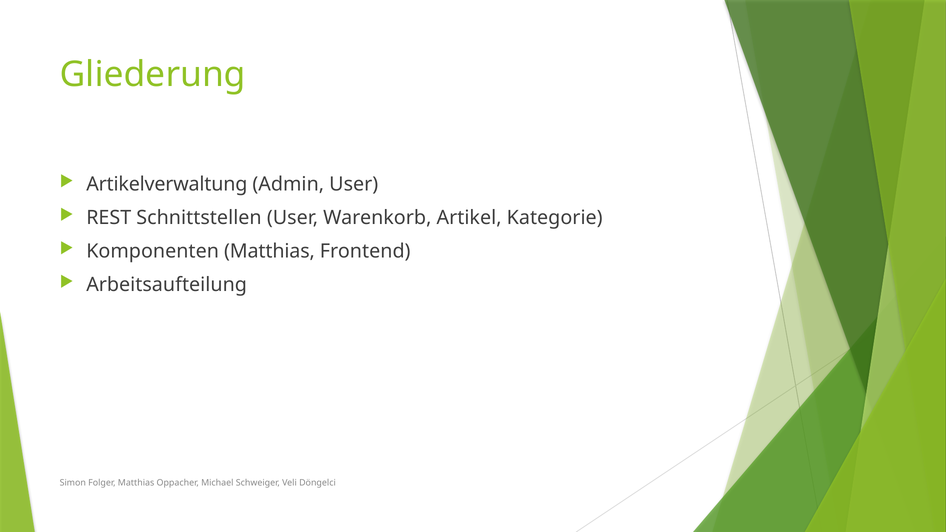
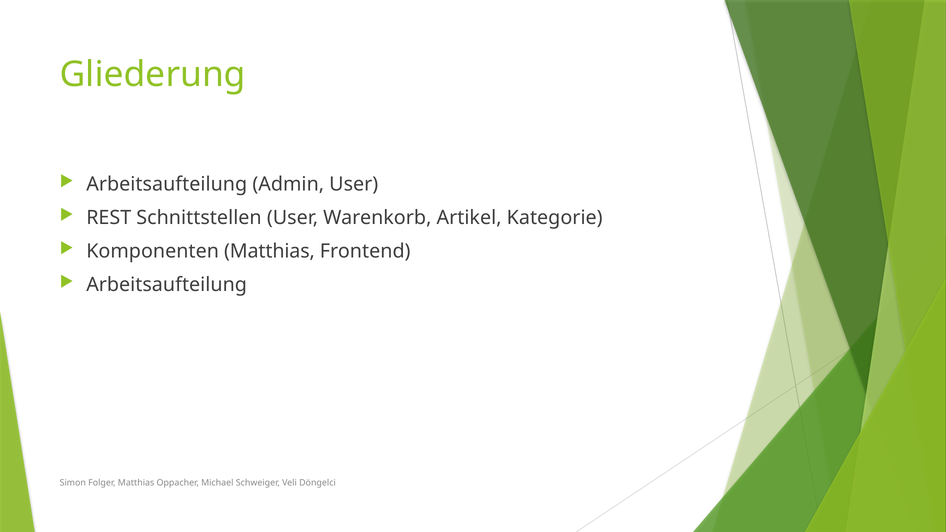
Artikelverwaltung at (167, 184): Artikelverwaltung -> Arbeitsaufteilung
